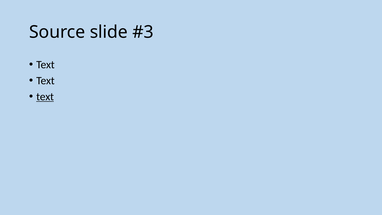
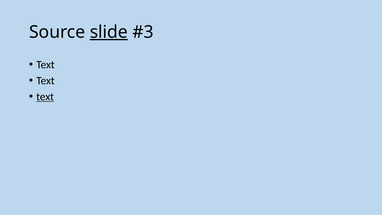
slide underline: none -> present
